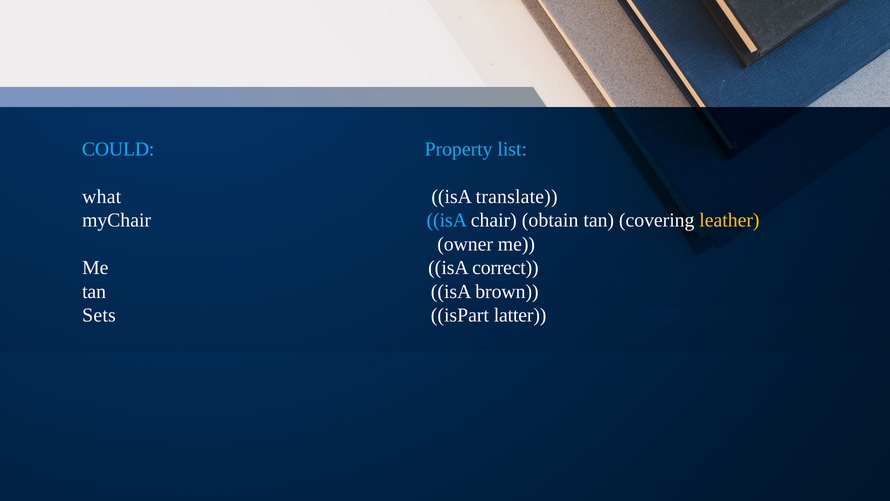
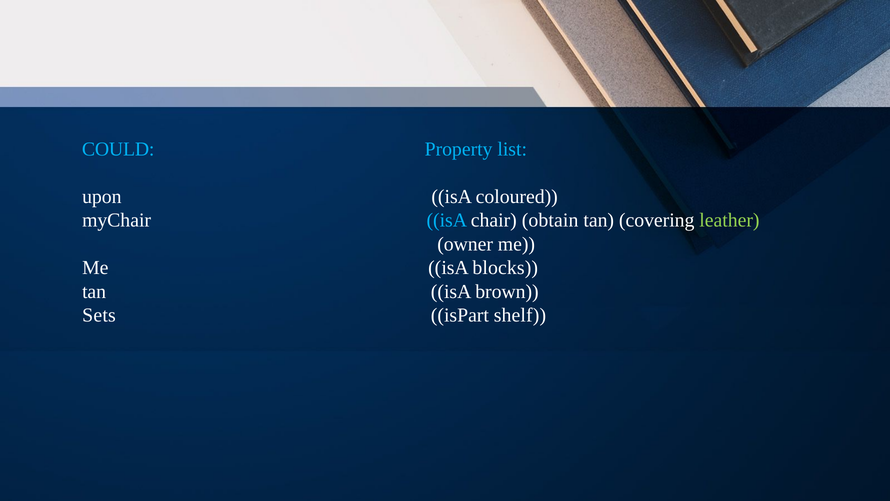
what: what -> upon
translate: translate -> coloured
leather colour: yellow -> light green
correct: correct -> blocks
latter: latter -> shelf
